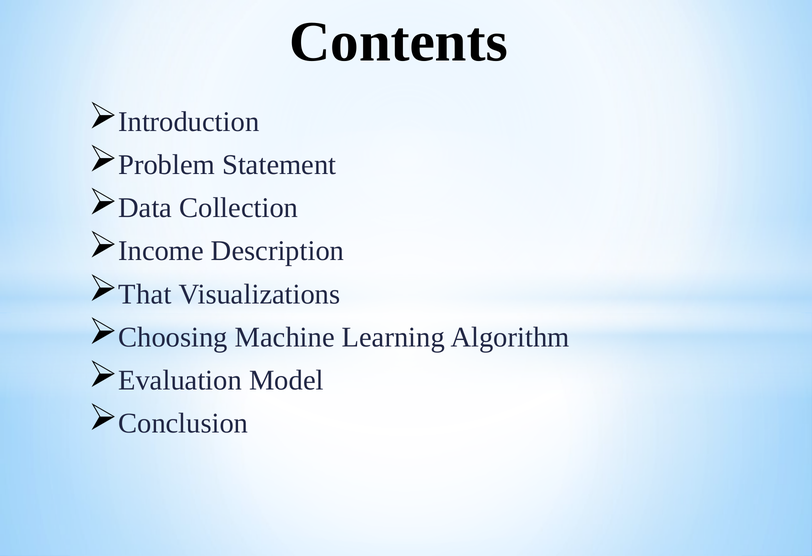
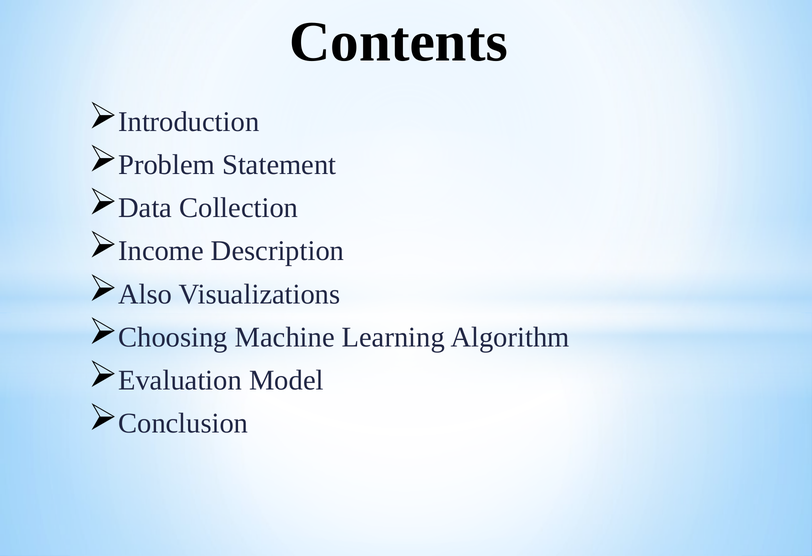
That: That -> Also
